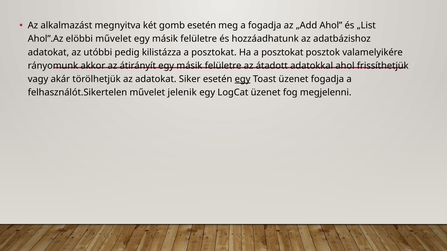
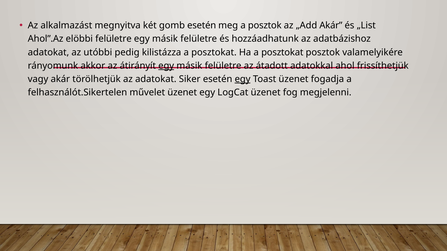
a fogadja: fogadja -> posztok
„Add Ahol: Ahol -> Akár
elöbbi művelet: művelet -> felületre
egy at (166, 66) underline: none -> present
művelet jelenik: jelenik -> üzenet
